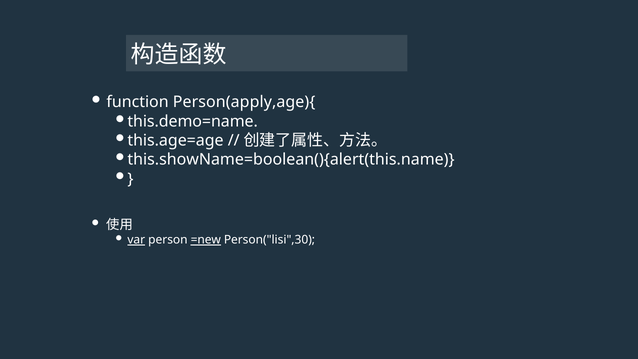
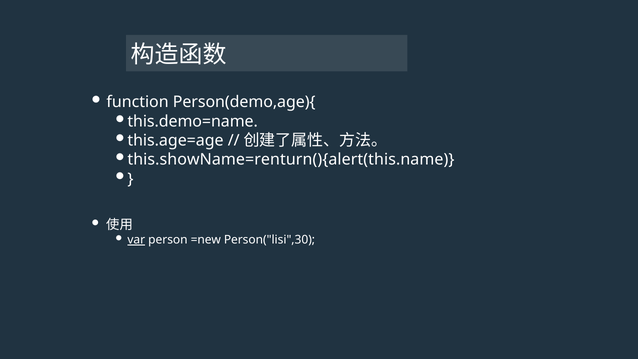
Person(apply,age){: Person(apply,age){ -> Person(demo,age){
this.showName=boolean(){alert(this.name: this.showName=boolean(){alert(this.name -> this.showName=renturn(){alert(this.name
=new underline: present -> none
